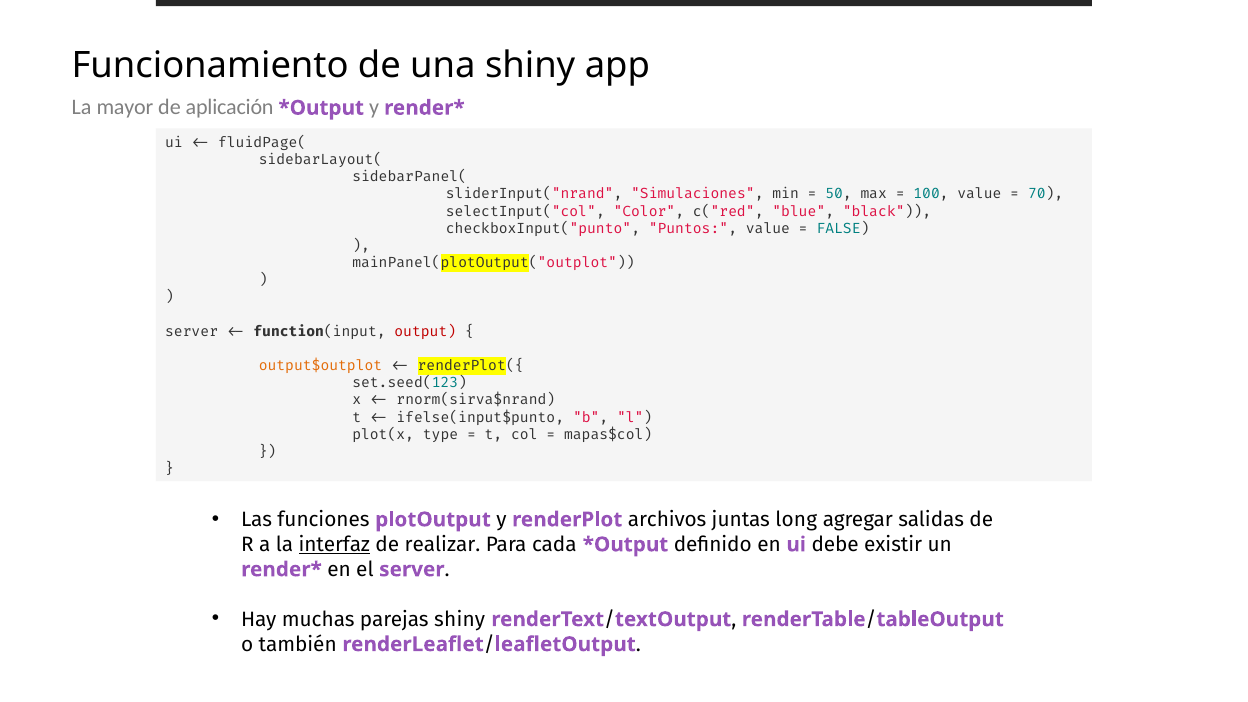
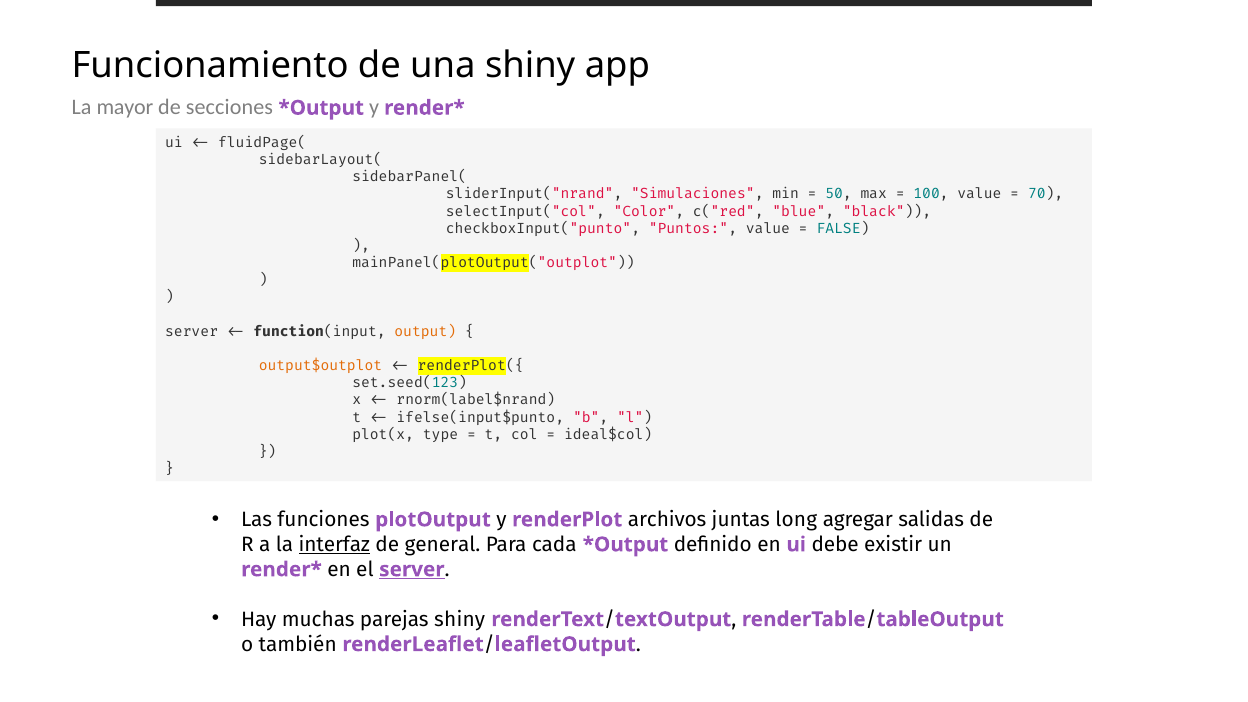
aplicación: aplicación -> secciones
output colour: red -> orange
rnorm(sirva$nrand: rnorm(sirva$nrand -> rnorm(label$nrand
mapas$col: mapas$col -> ideal$col
realizar: realizar -> general
server at (412, 569) underline: none -> present
